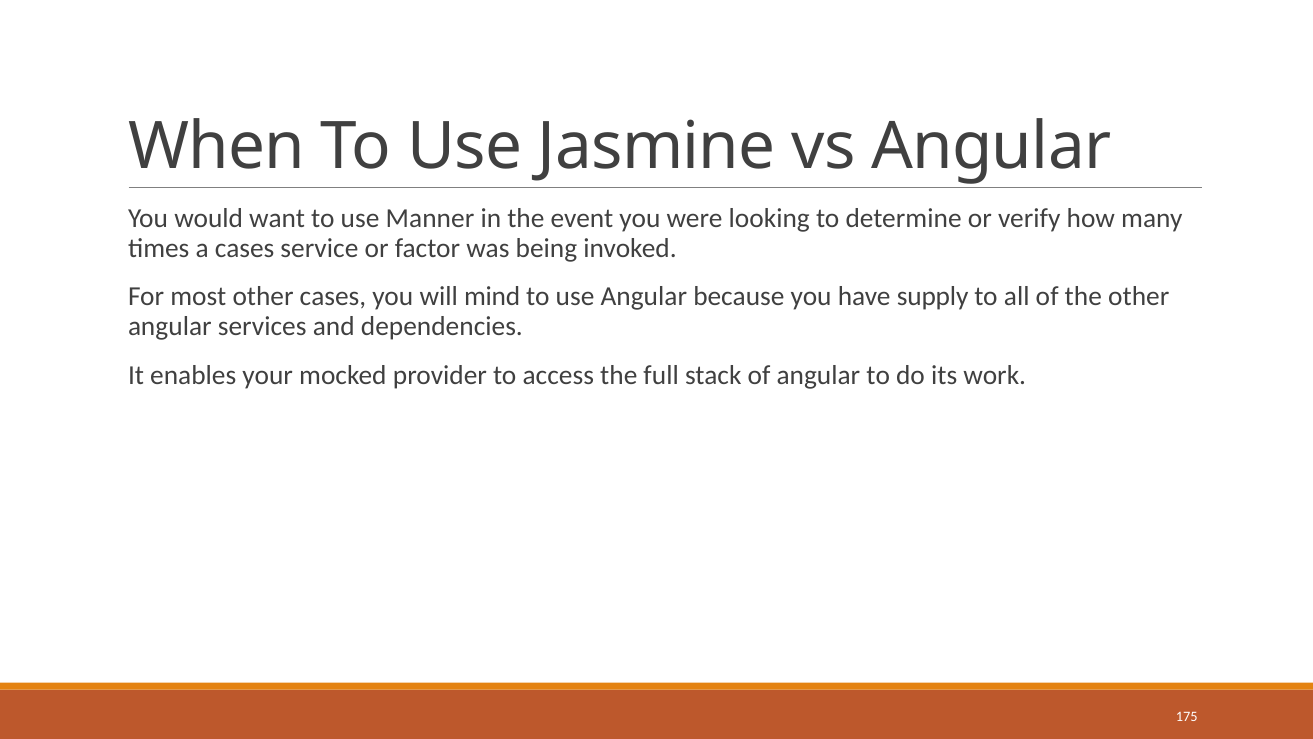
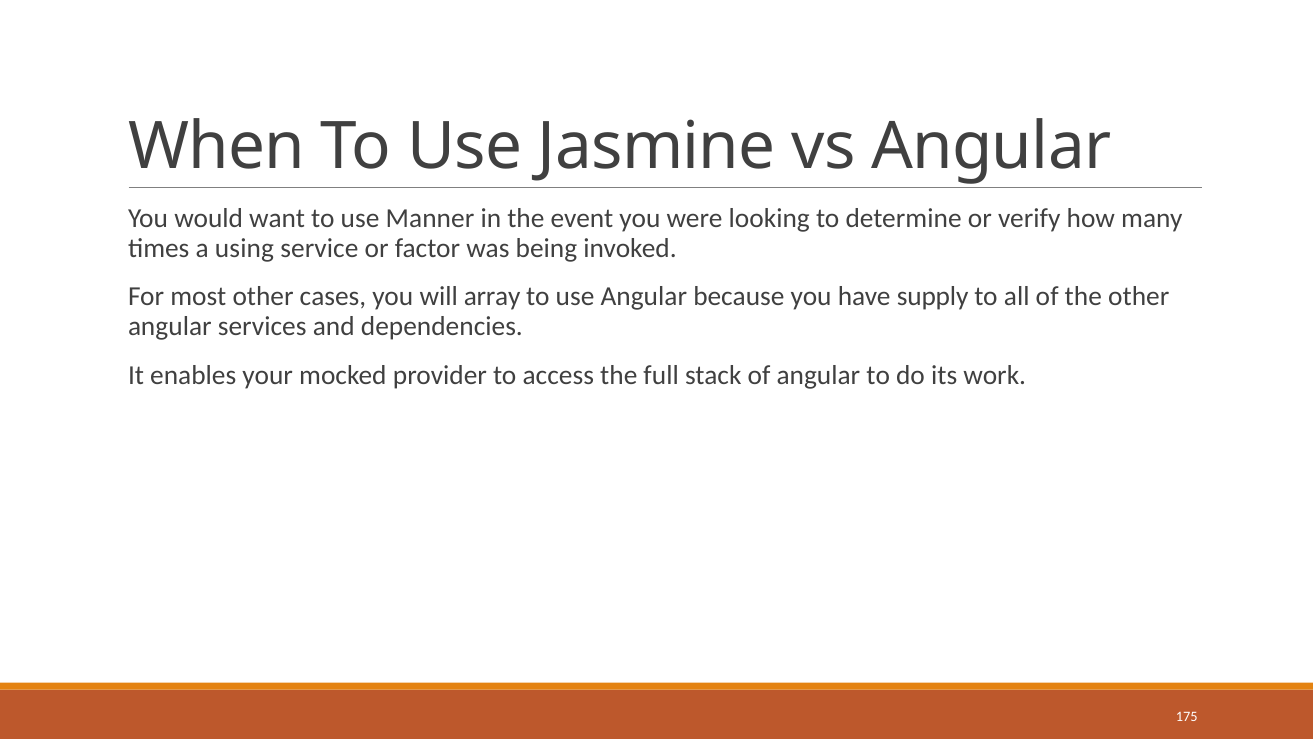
a cases: cases -> using
mind: mind -> array
